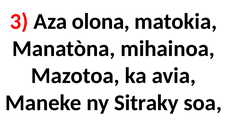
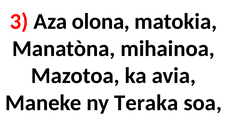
Sitraky: Sitraky -> Teraka
